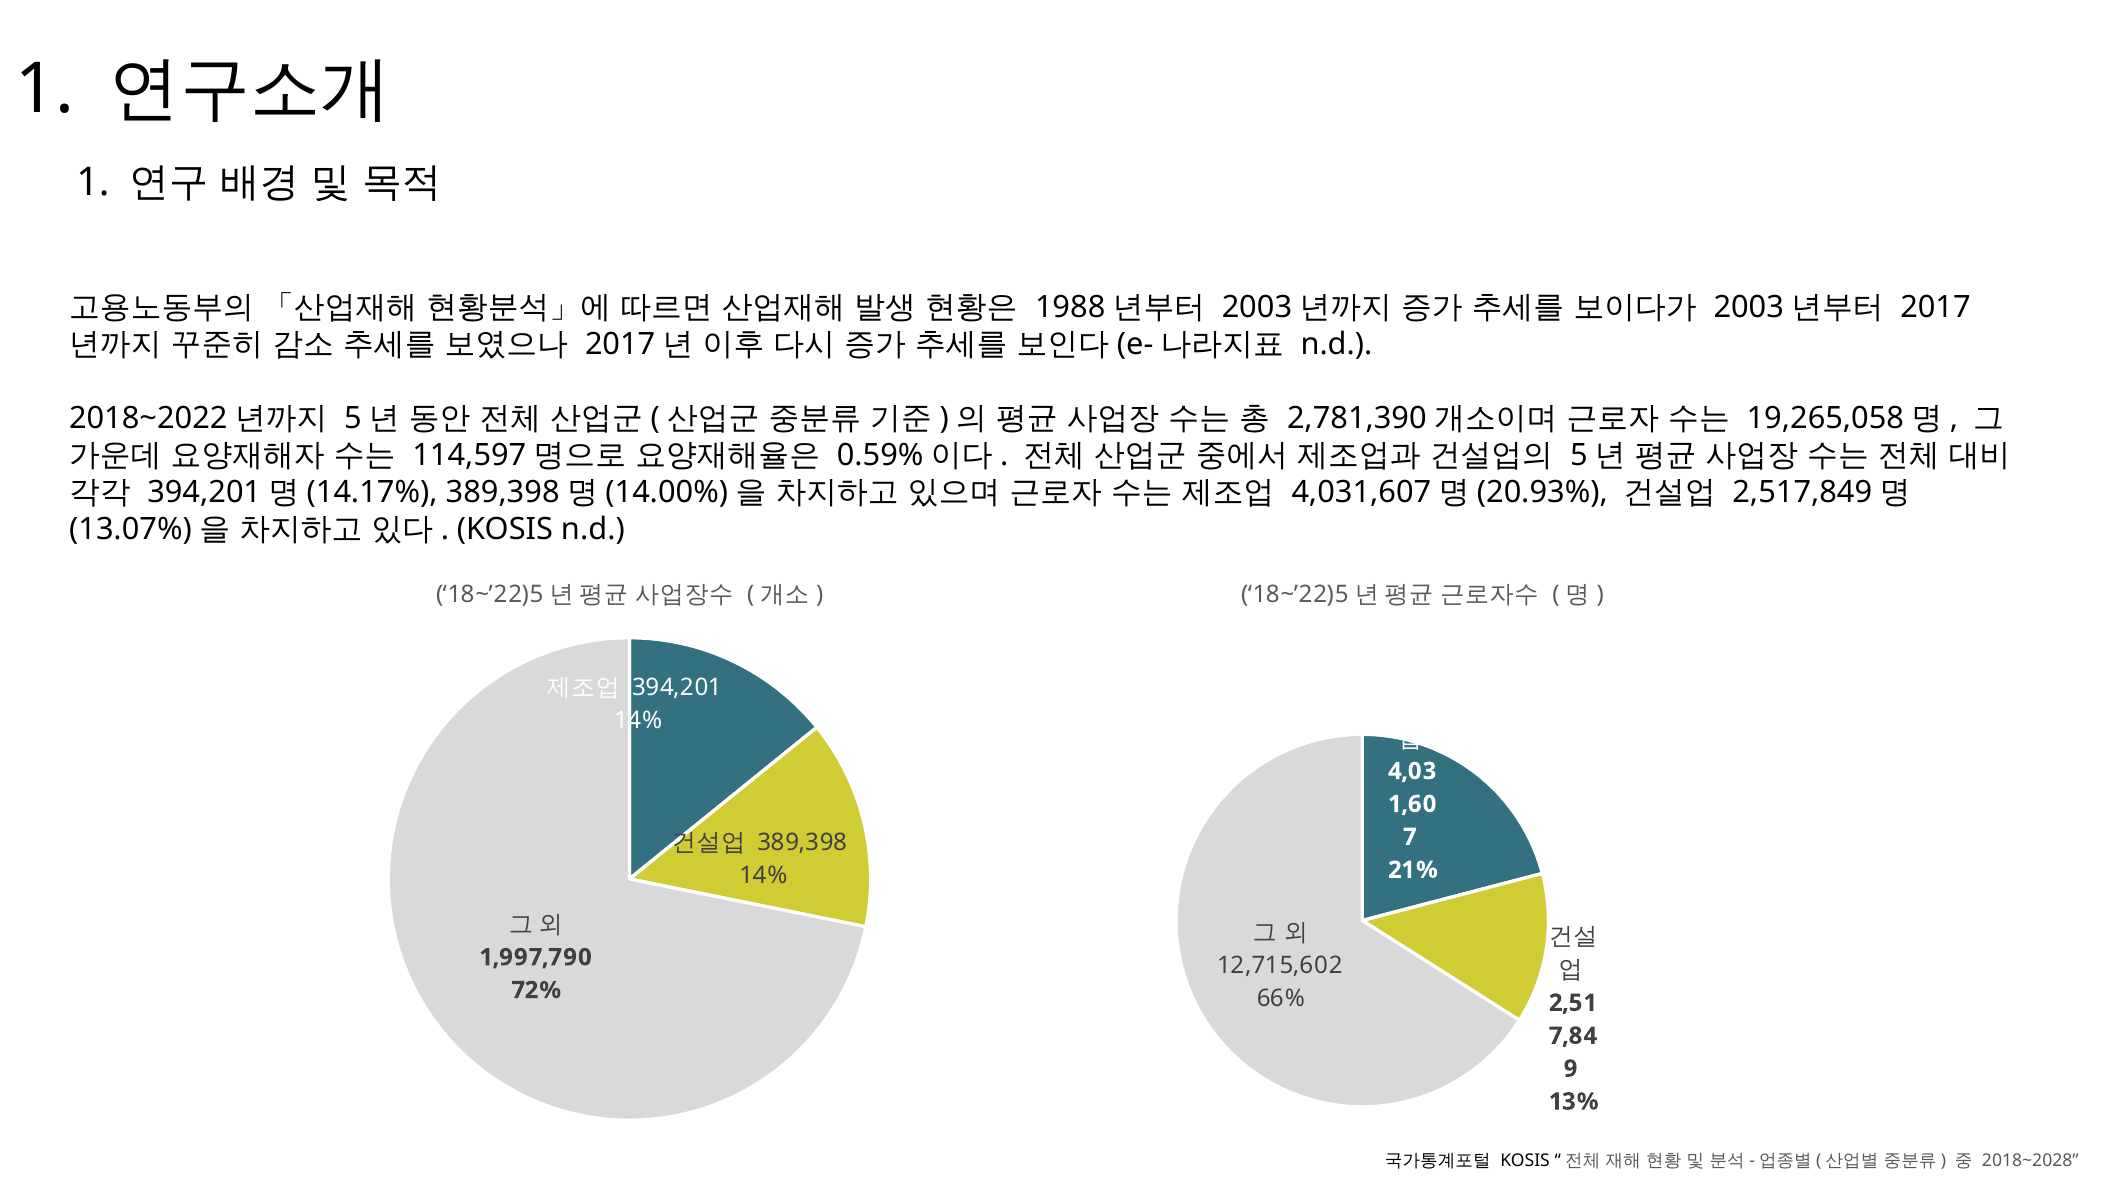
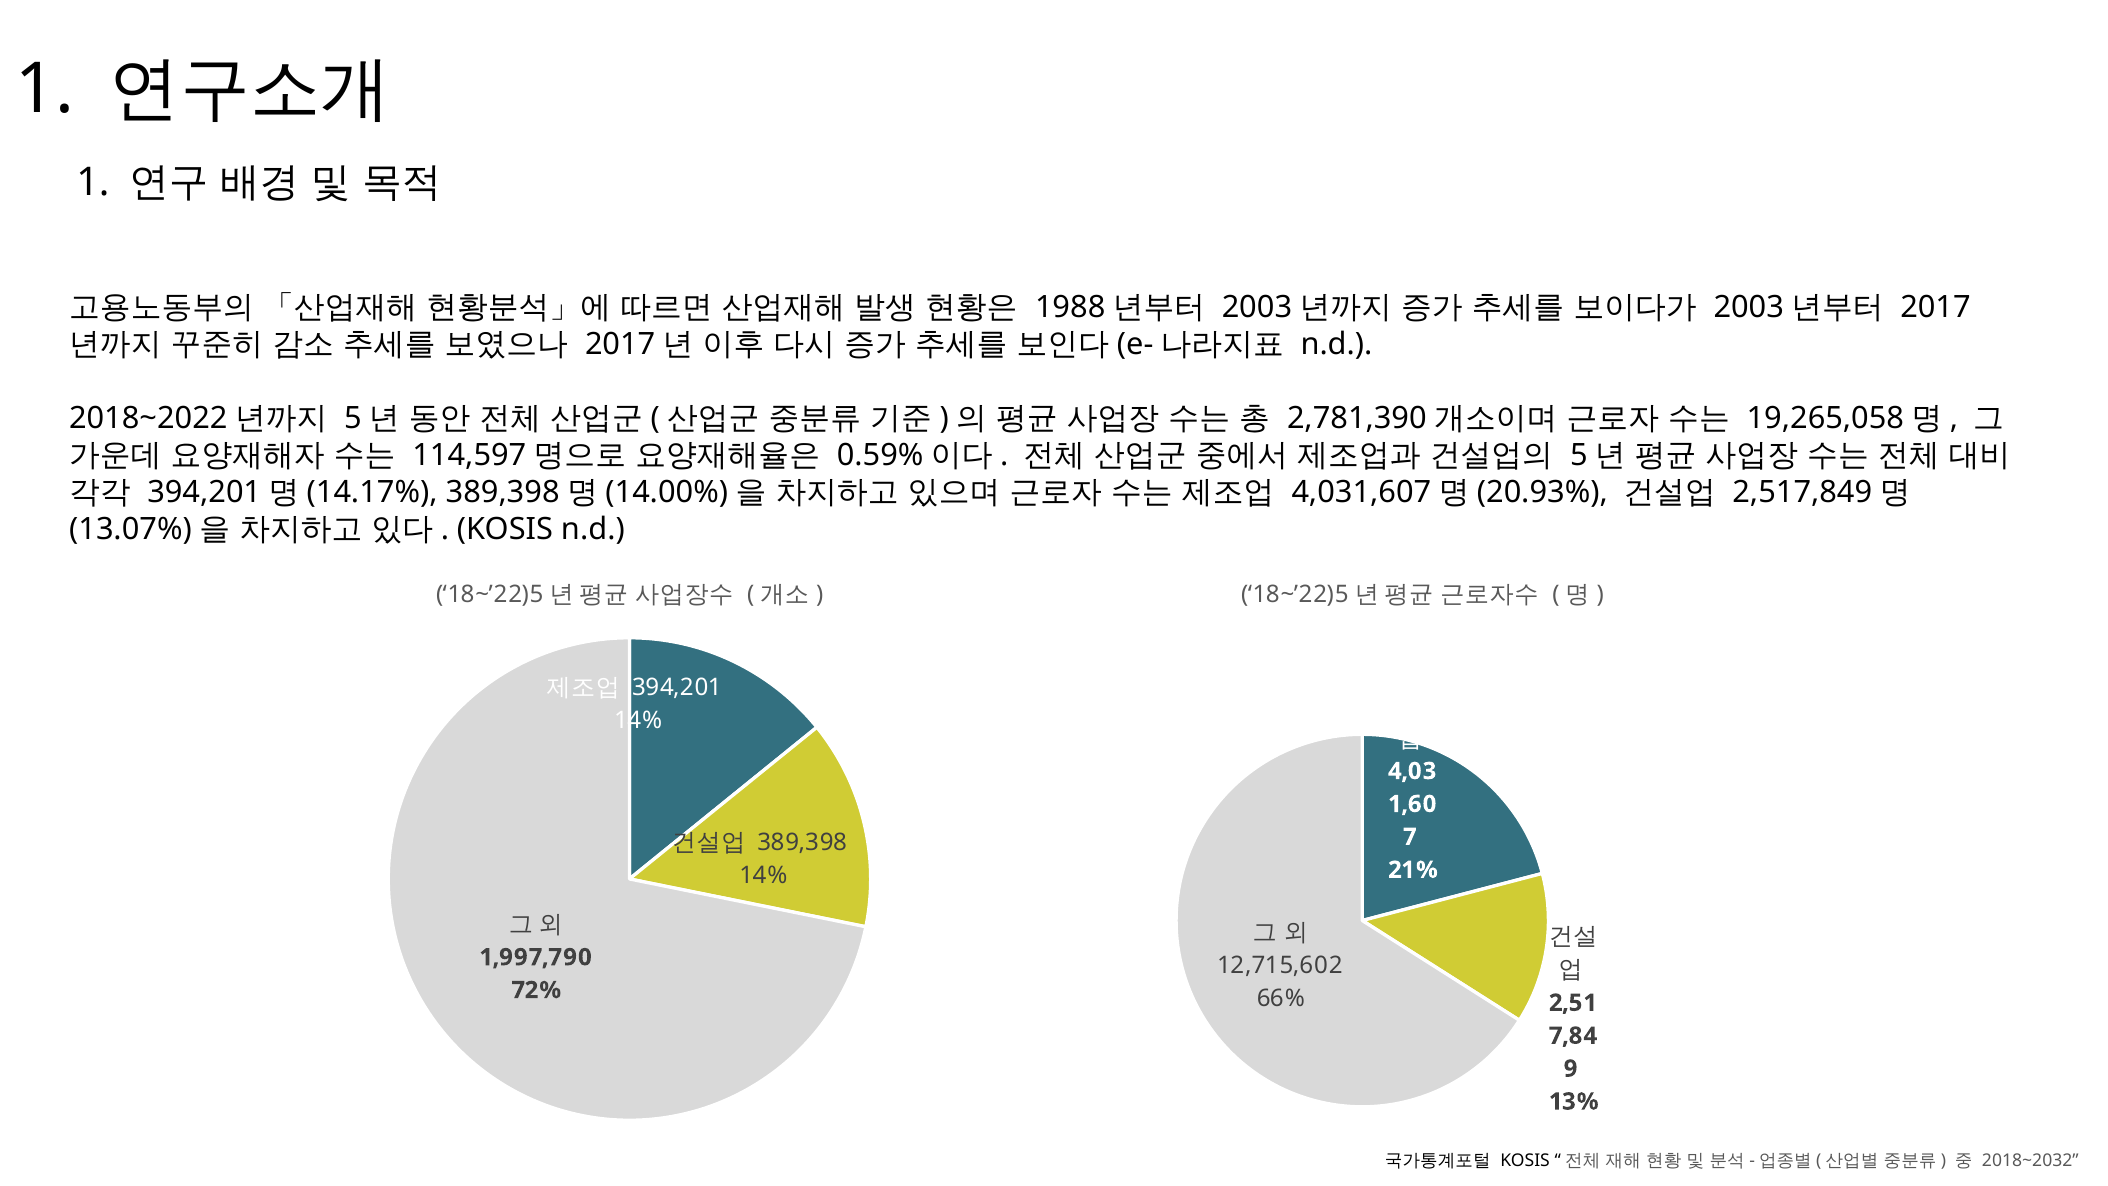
2018~2028: 2018~2028 -> 2018~2032
